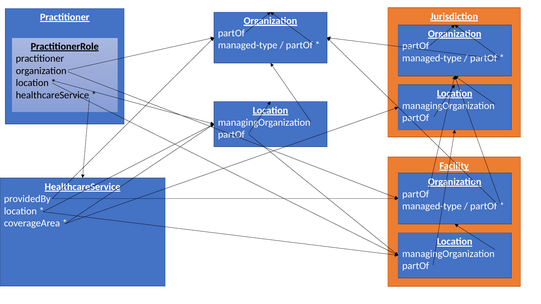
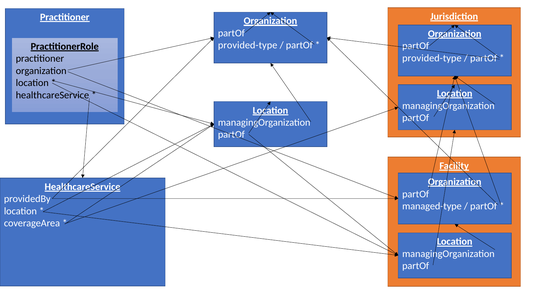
managed-type at (248, 45): managed-type -> provided-type
managed-type at (432, 58): managed-type -> provided-type
